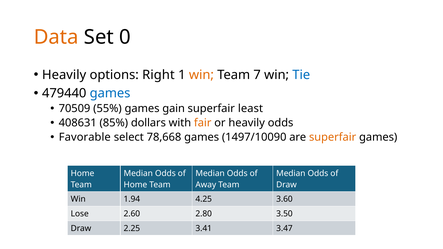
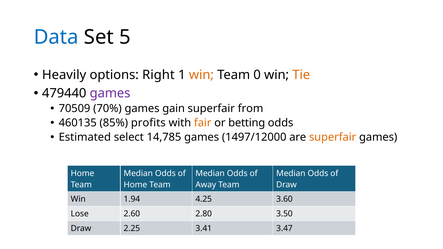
Data colour: orange -> blue
0: 0 -> 5
7: 7 -> 0
Tie colour: blue -> orange
games at (110, 93) colour: blue -> purple
55%: 55% -> 70%
least: least -> from
408631: 408631 -> 460135
dollars: dollars -> profits
or heavily: heavily -> betting
Favorable: Favorable -> Estimated
78,668: 78,668 -> 14,785
1497/10090: 1497/10090 -> 1497/12000
